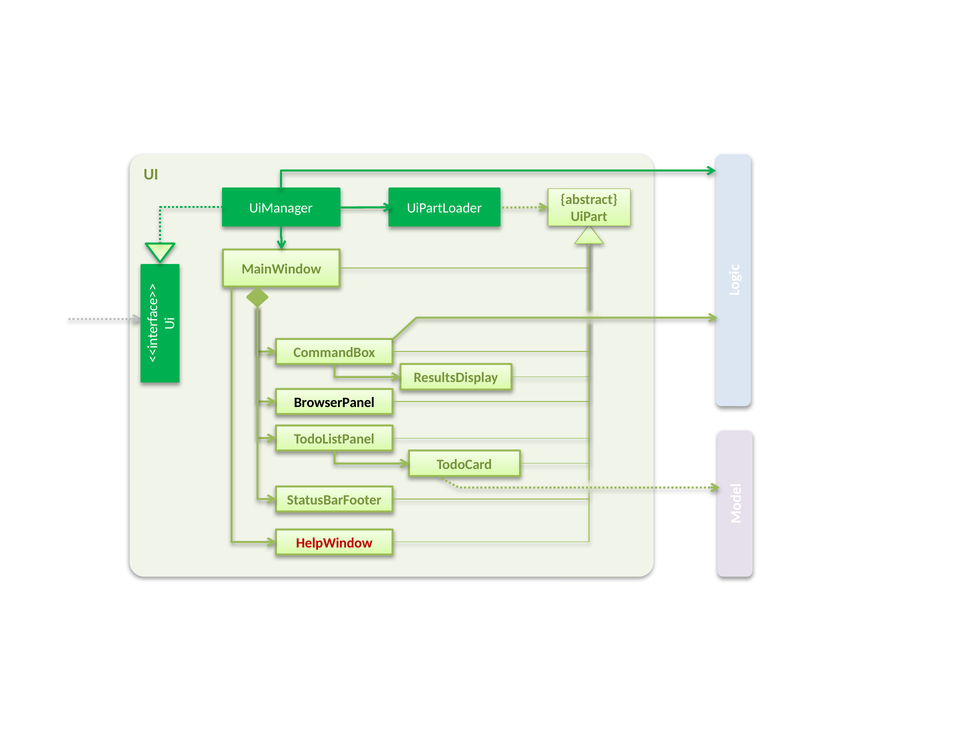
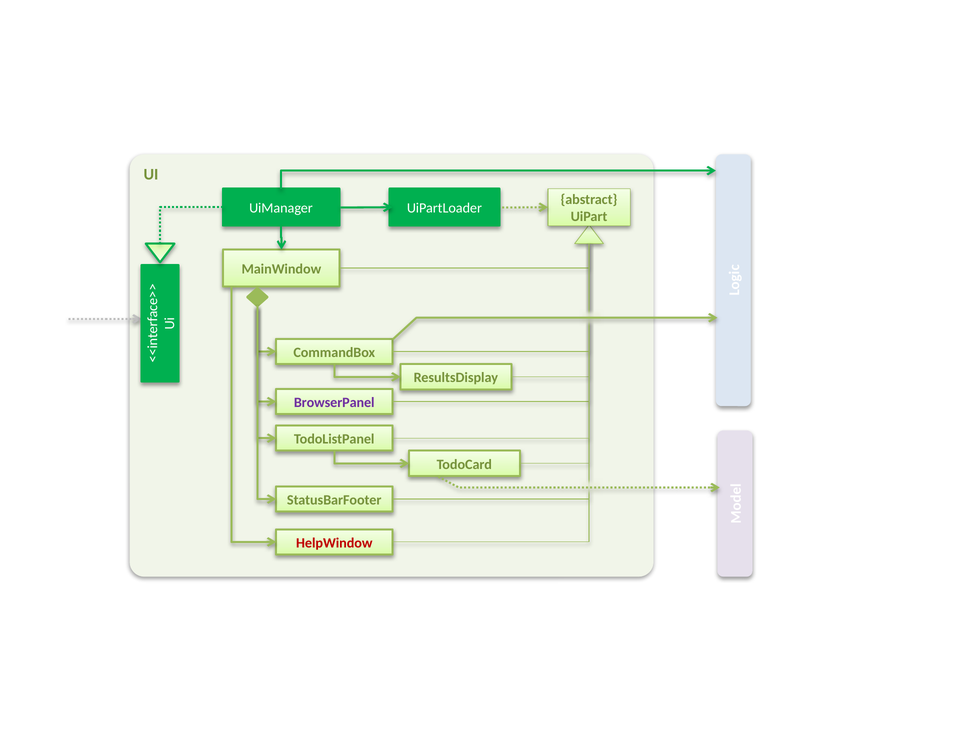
BrowserPanel colour: black -> purple
